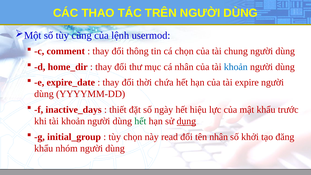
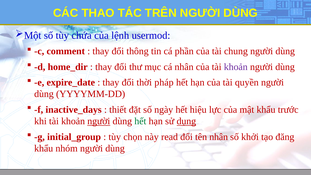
cũng: cũng -> chứa
cá chọn: chọn -> phần
khoản at (236, 67) colour: blue -> purple
chứa: chứa -> pháp
expire: expire -> quyền
người at (99, 121) underline: none -> present
